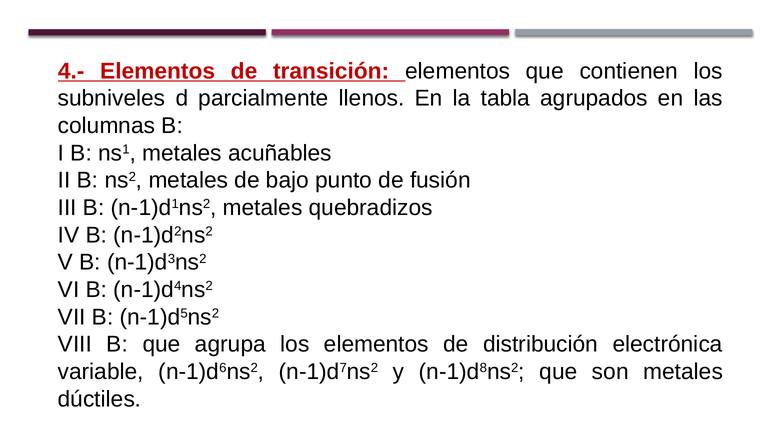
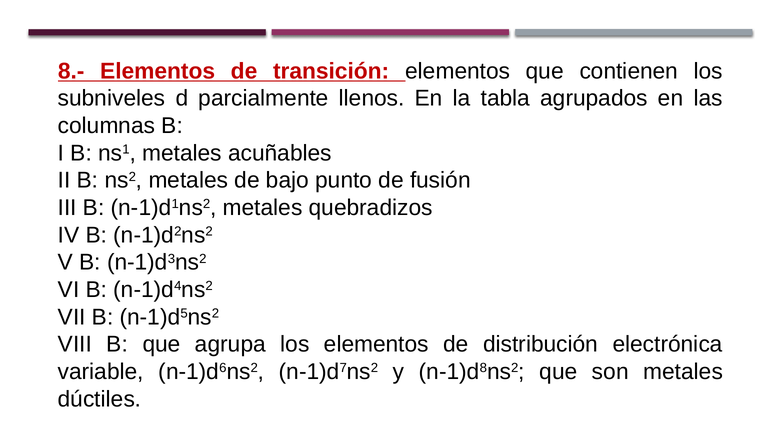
4.-: 4.- -> 8.-
